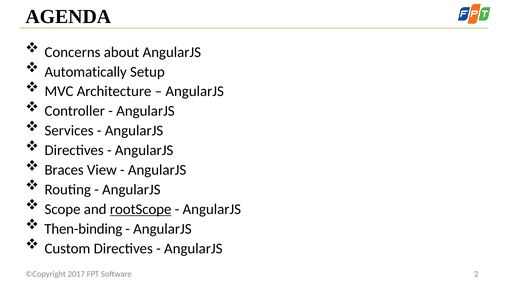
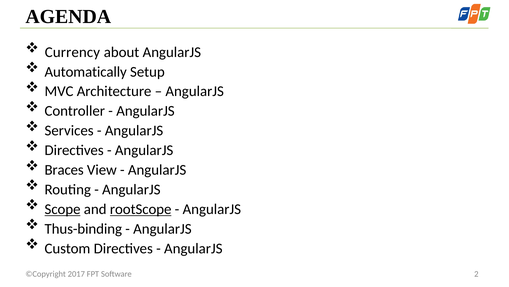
Concerns: Concerns -> Currency
Scope underline: none -> present
Then-binding: Then-binding -> Thus-binding
